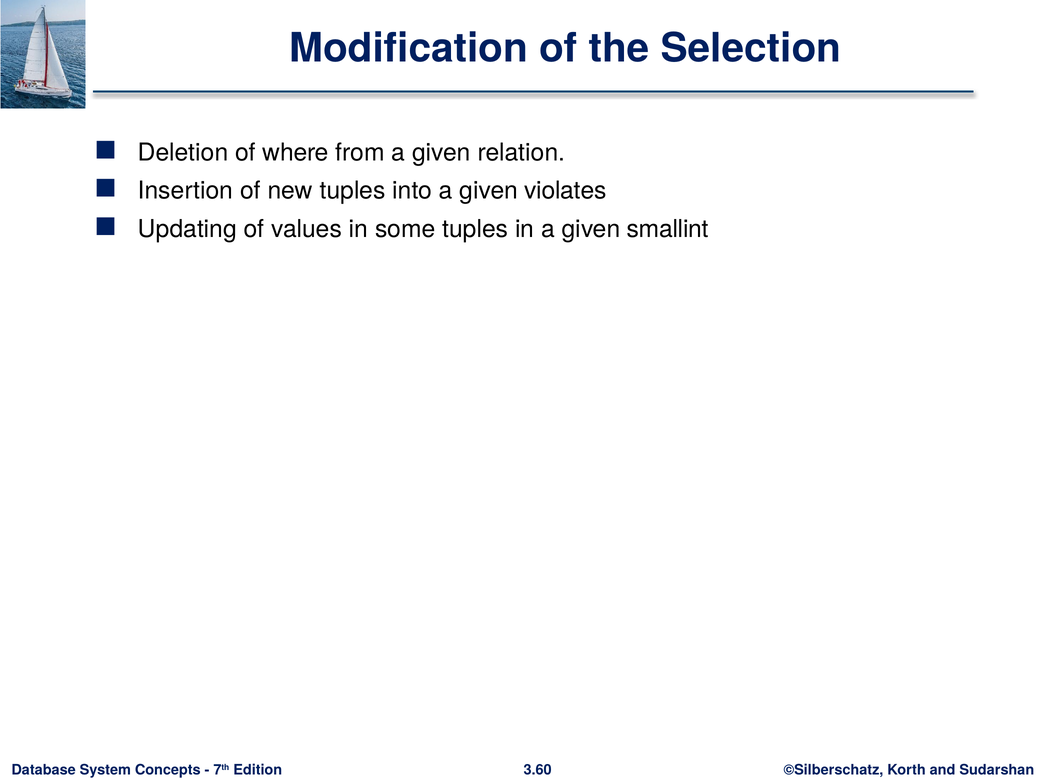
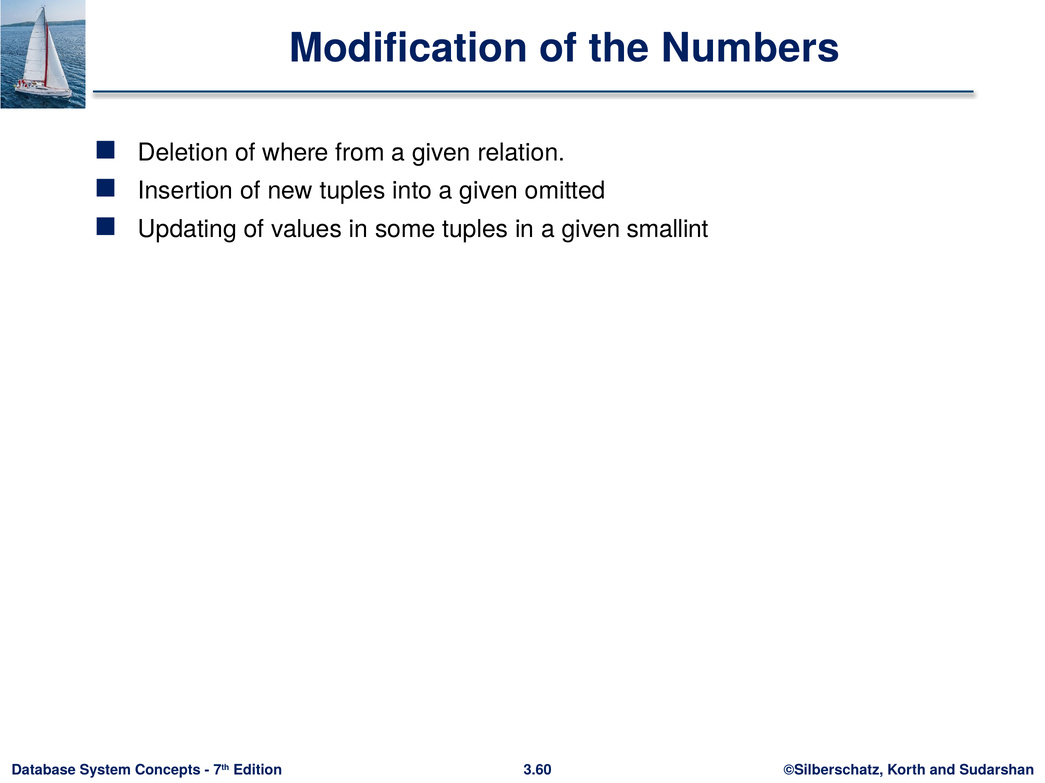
Selection: Selection -> Numbers
violates: violates -> omitted
